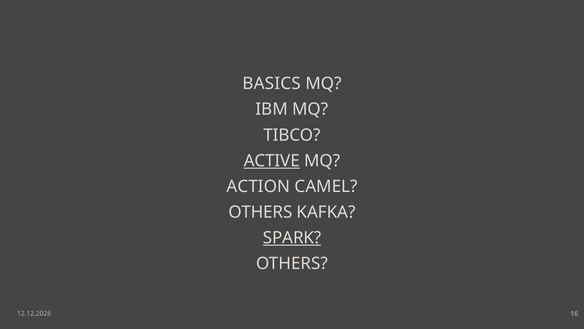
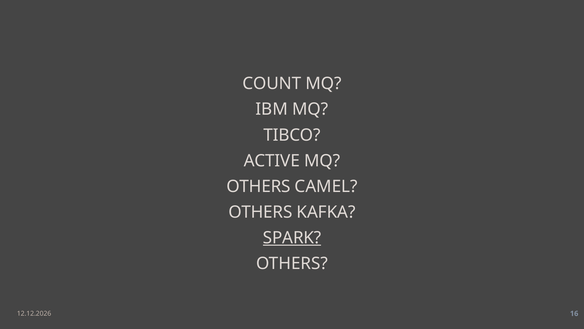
BASICS: BASICS -> COUNT
ACTIVE underline: present -> none
ACTION at (258, 186): ACTION -> OTHERS
